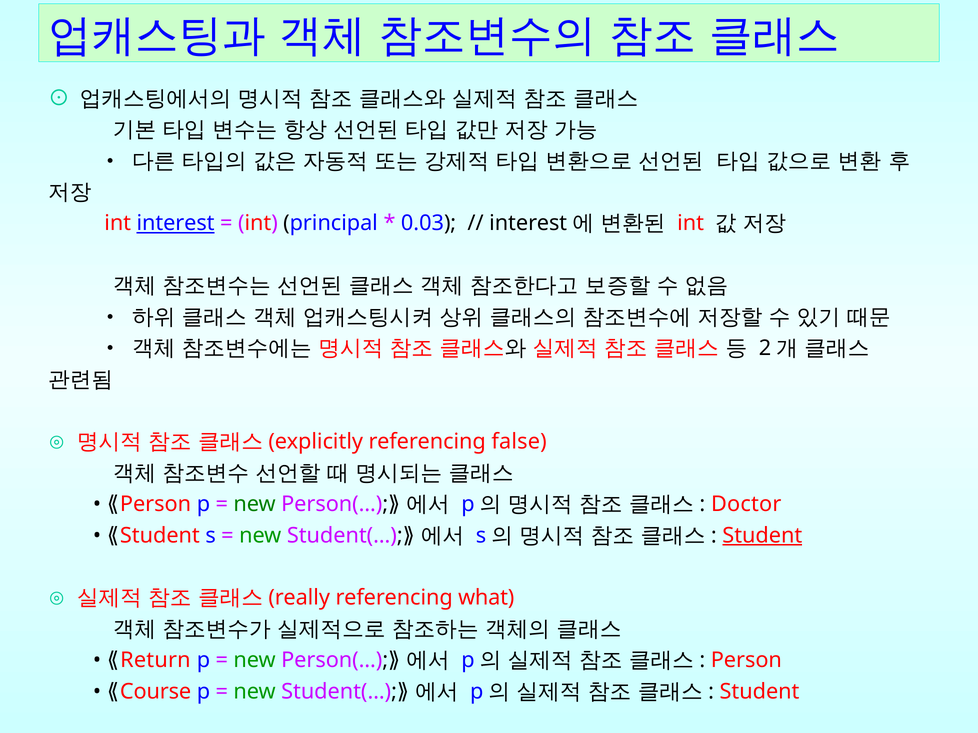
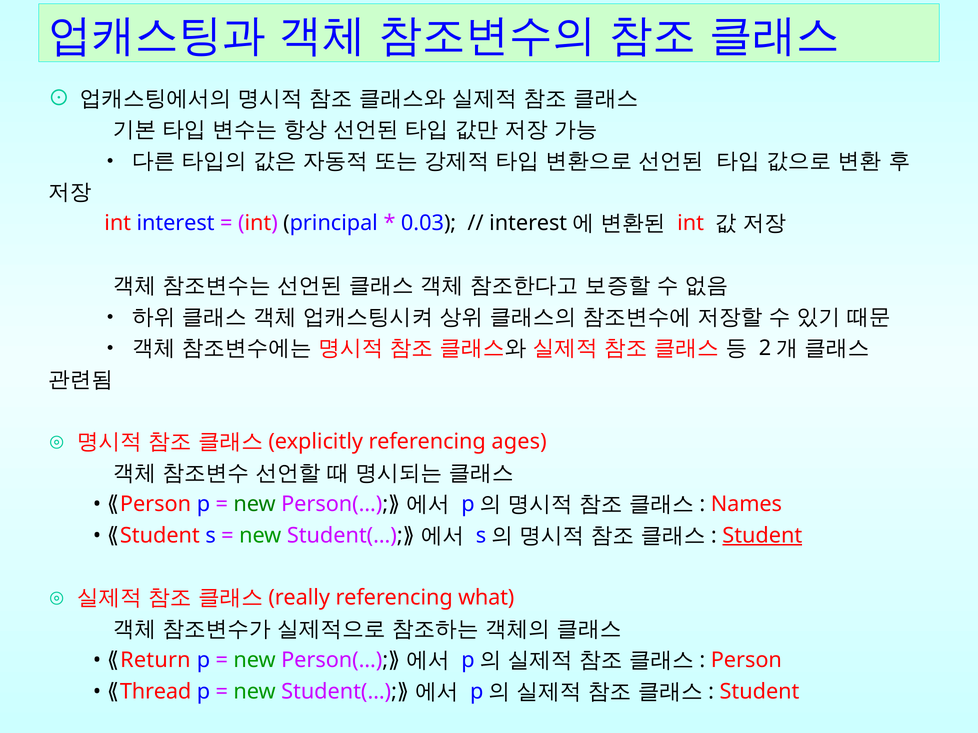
interest underline: present -> none
false: false -> ages
Doctor: Doctor -> Names
Course: Course -> Thread
